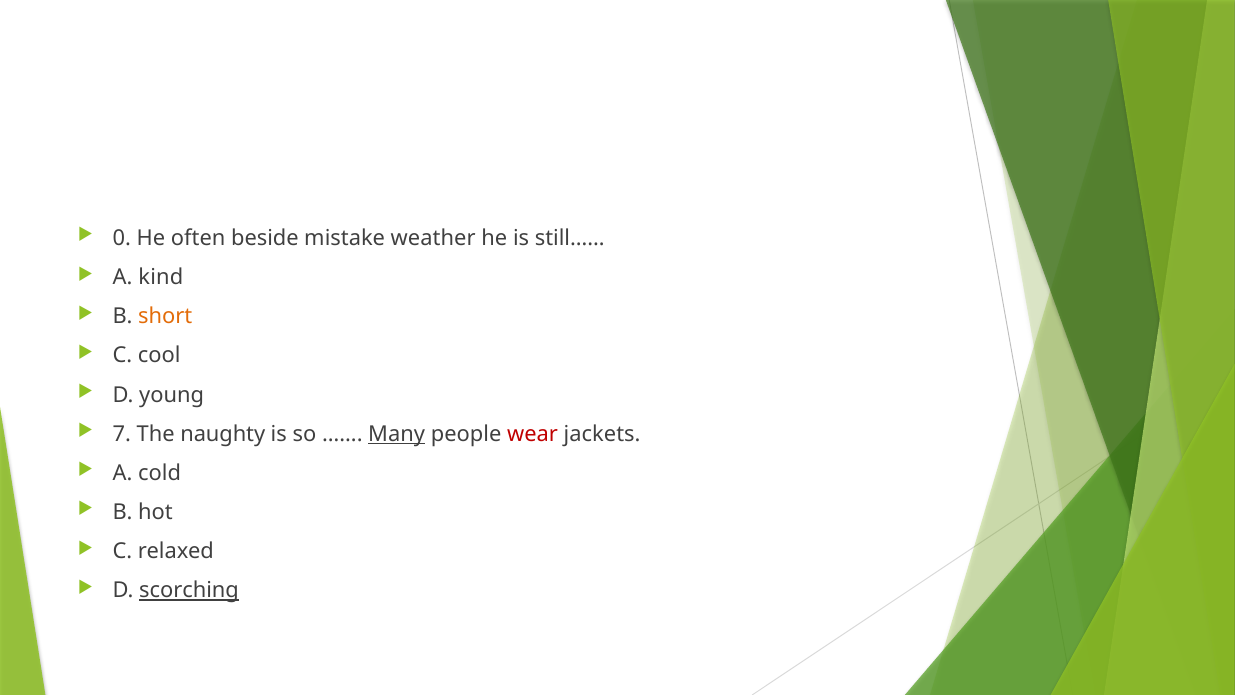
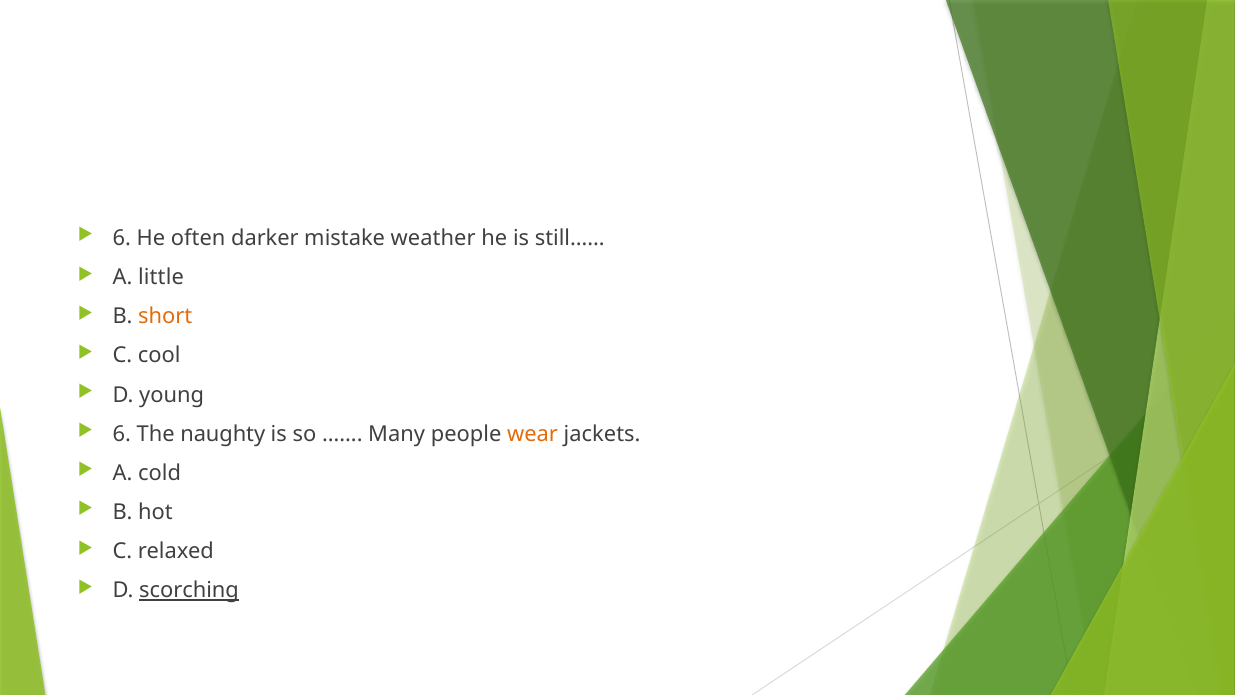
0 at (122, 238): 0 -> 6
beside: beside -> darker
kind: kind -> little
7 at (122, 434): 7 -> 6
Many underline: present -> none
wear colour: red -> orange
